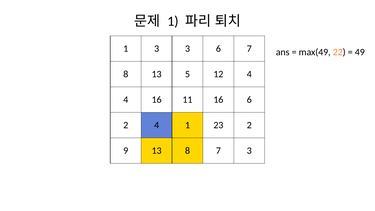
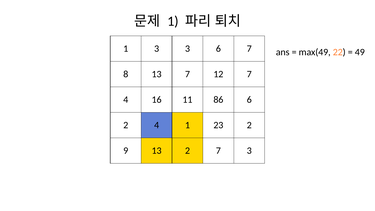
13 5: 5 -> 7
12 4: 4 -> 7
11 16: 16 -> 86
13 8: 8 -> 2
